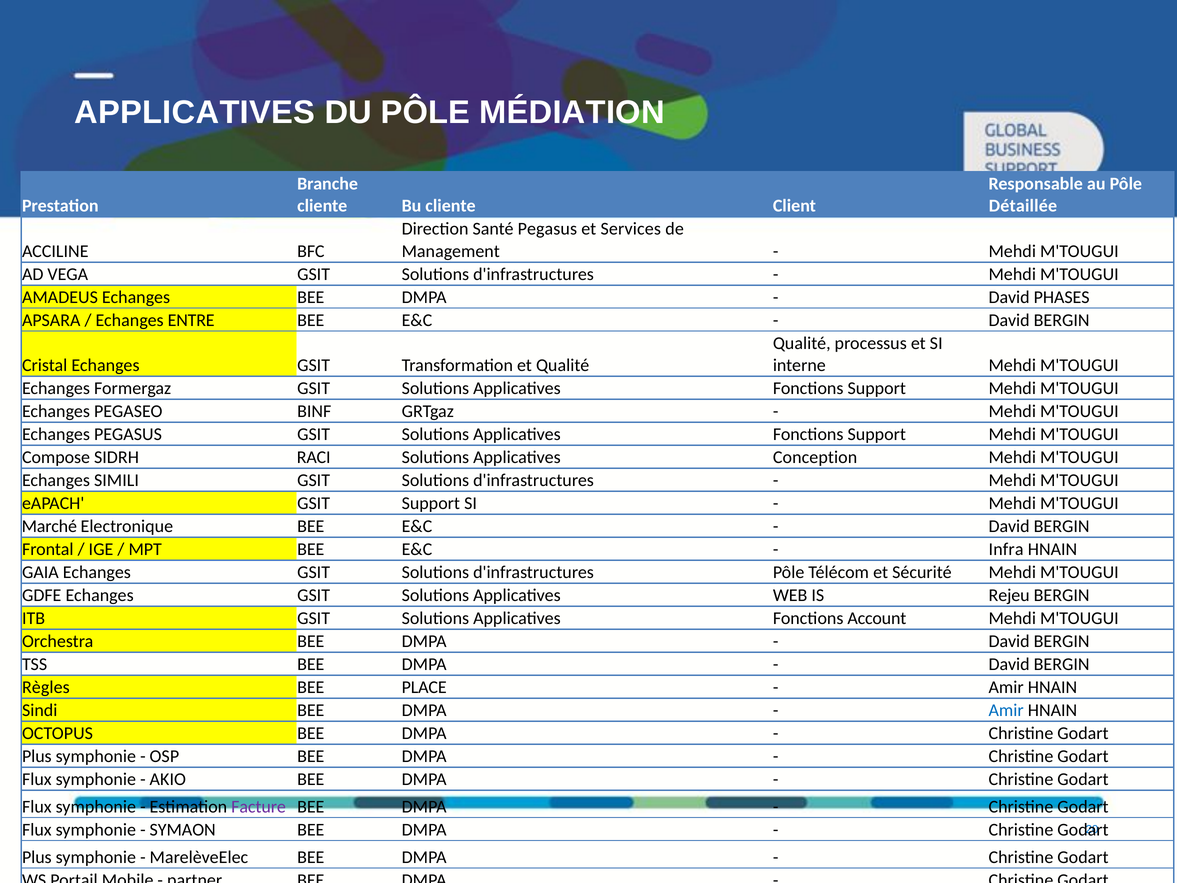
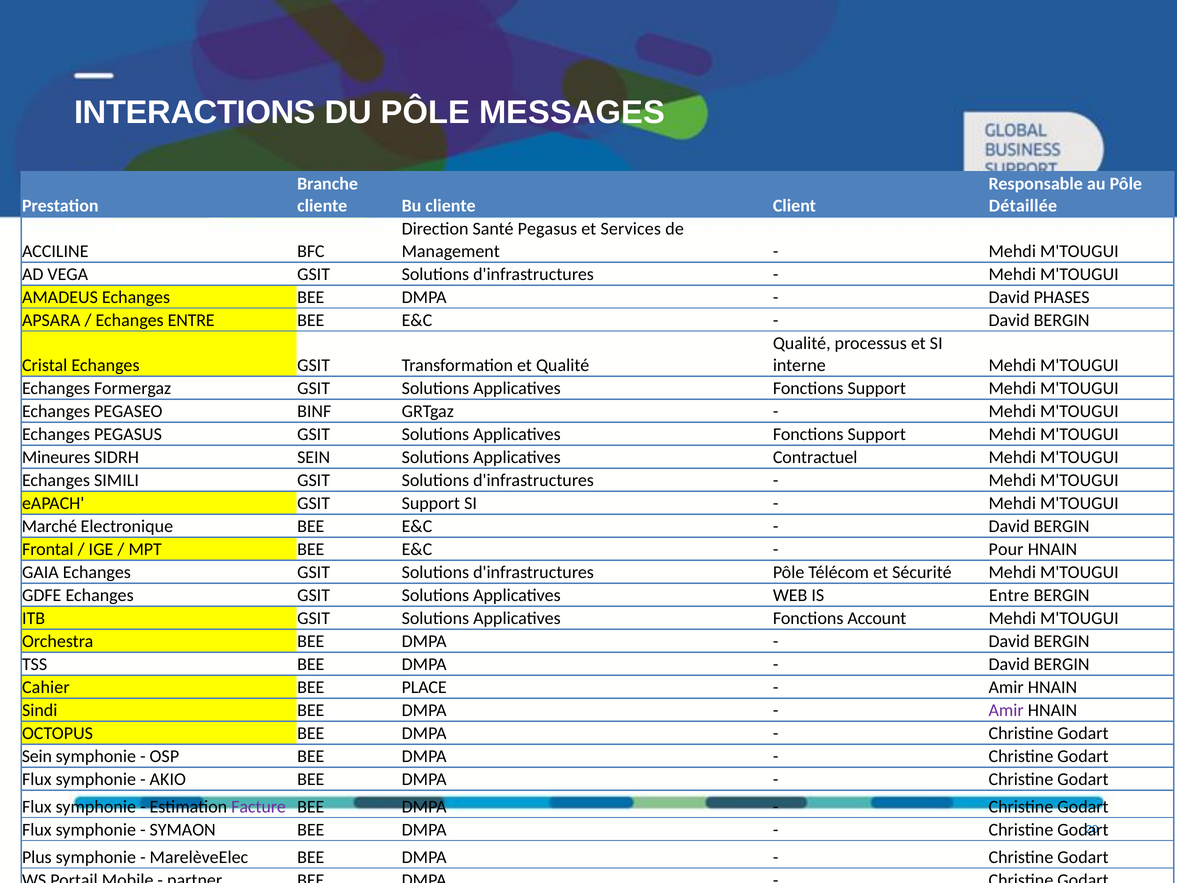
APPLICATIVES at (195, 112): APPLICATIVES -> INTERACTIONS
MÉDIATION: MÉDIATION -> MESSAGES
Compose: Compose -> Mineures
SIDRH RACI: RACI -> SEIN
Conception: Conception -> Contractuel
Infra: Infra -> Pour
IS Rejeu: Rejeu -> Entre
Règles: Règles -> Cahier
Amir at (1006, 710) colour: blue -> purple
Plus at (37, 756): Plus -> Sein
